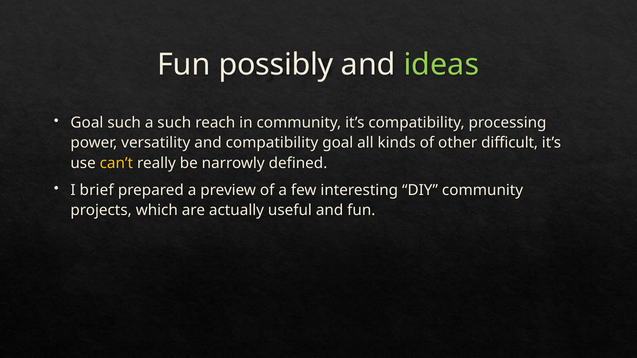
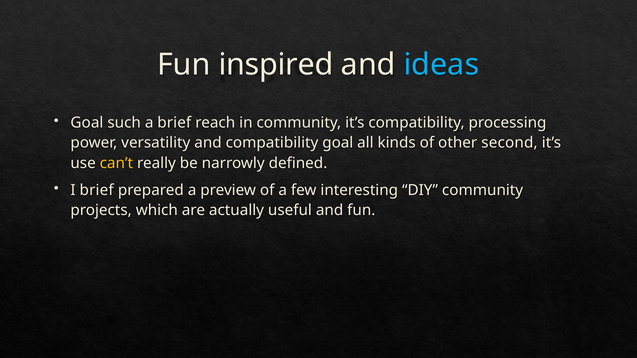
possibly: possibly -> inspired
ideas colour: light green -> light blue
a such: such -> brief
difficult: difficult -> second
